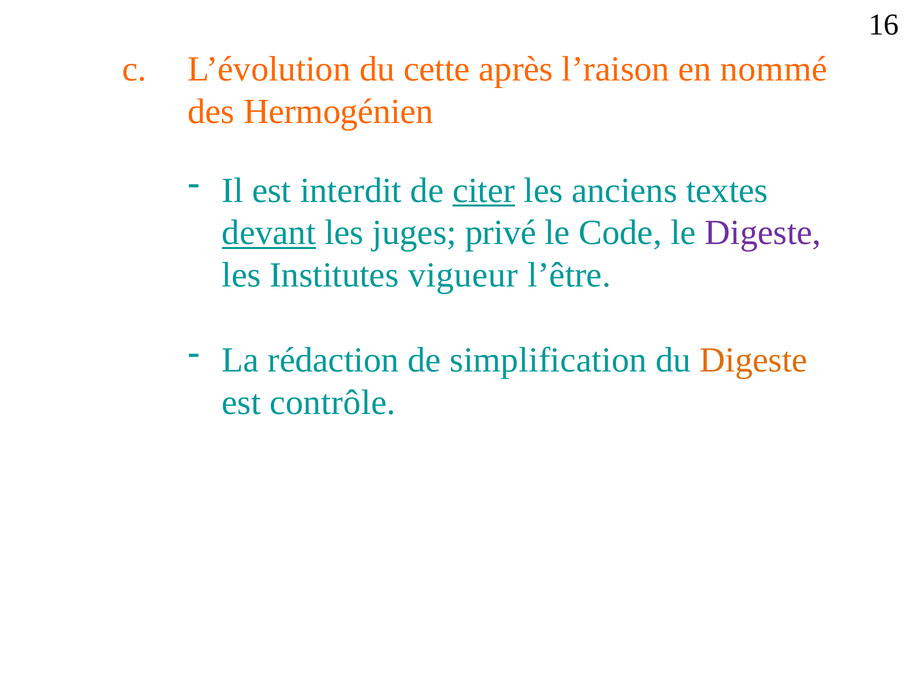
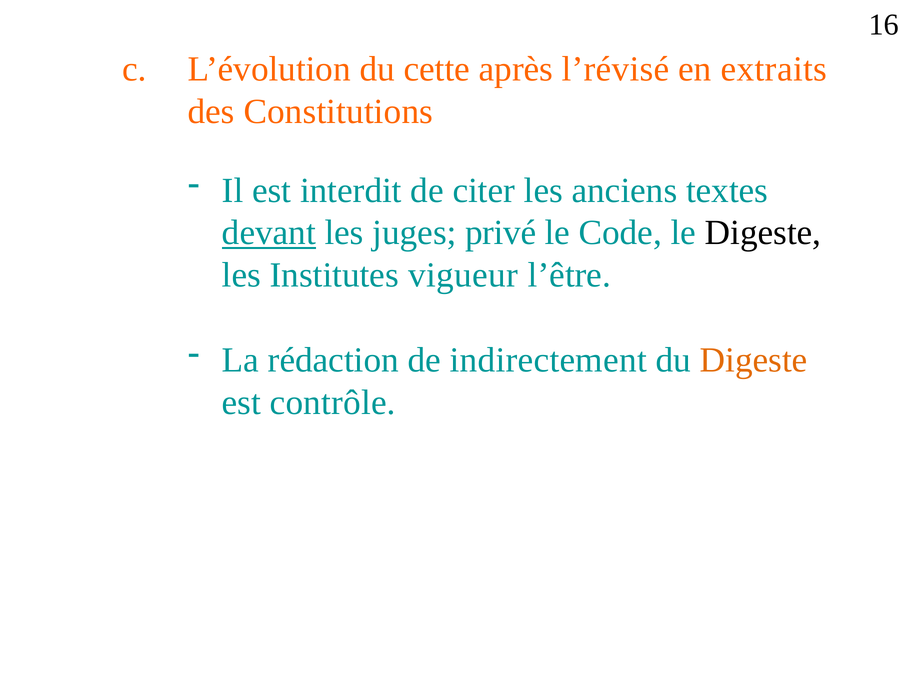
l’raison: l’raison -> l’révisé
nommé: nommé -> extraits
Hermogénien: Hermogénien -> Constitutions
citer underline: present -> none
Digeste at (763, 233) colour: purple -> black
simplification: simplification -> indirectement
